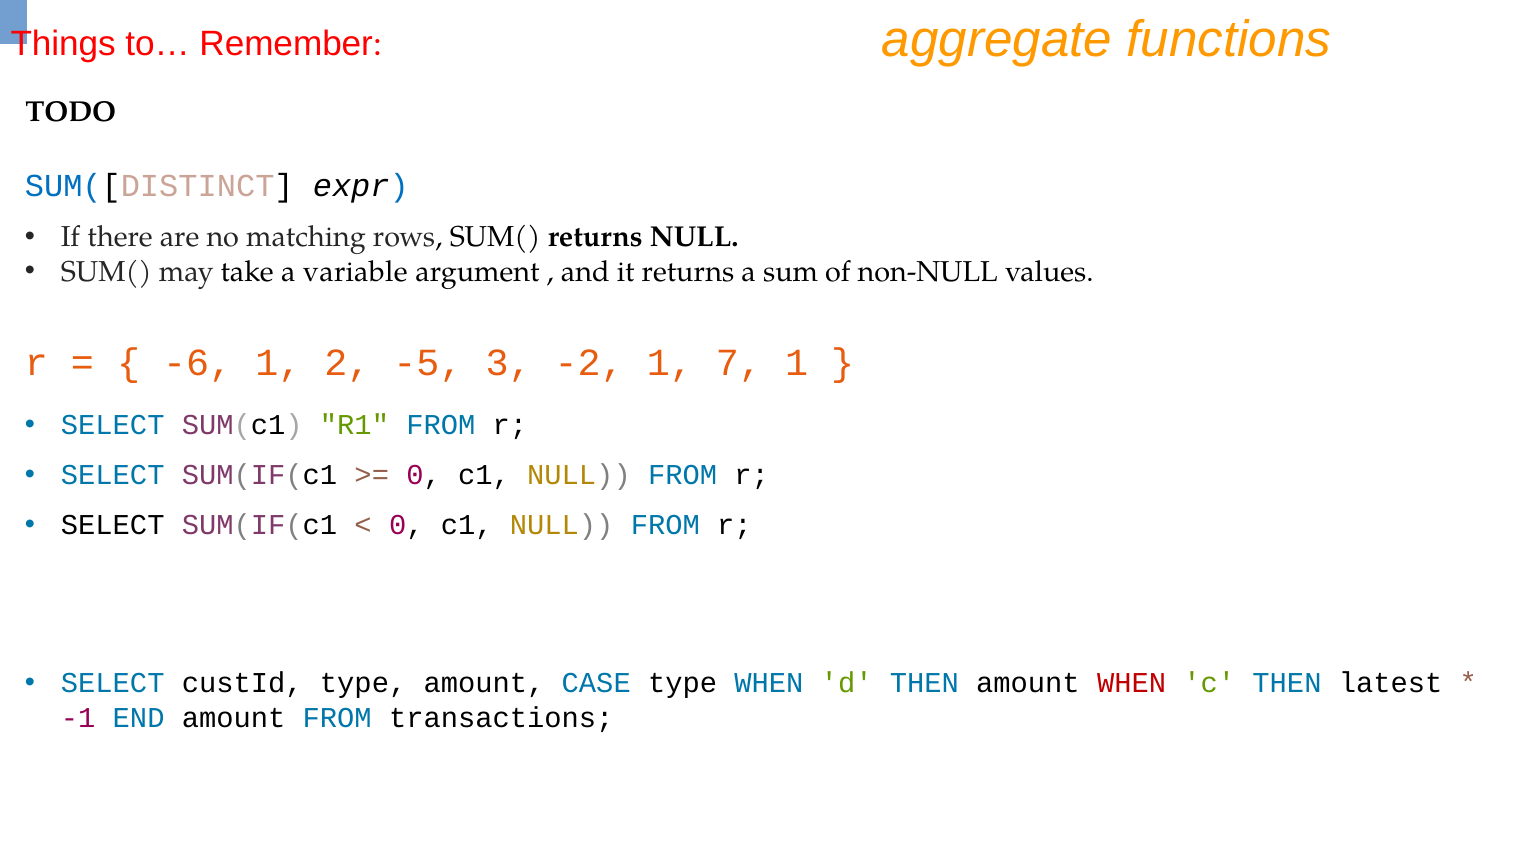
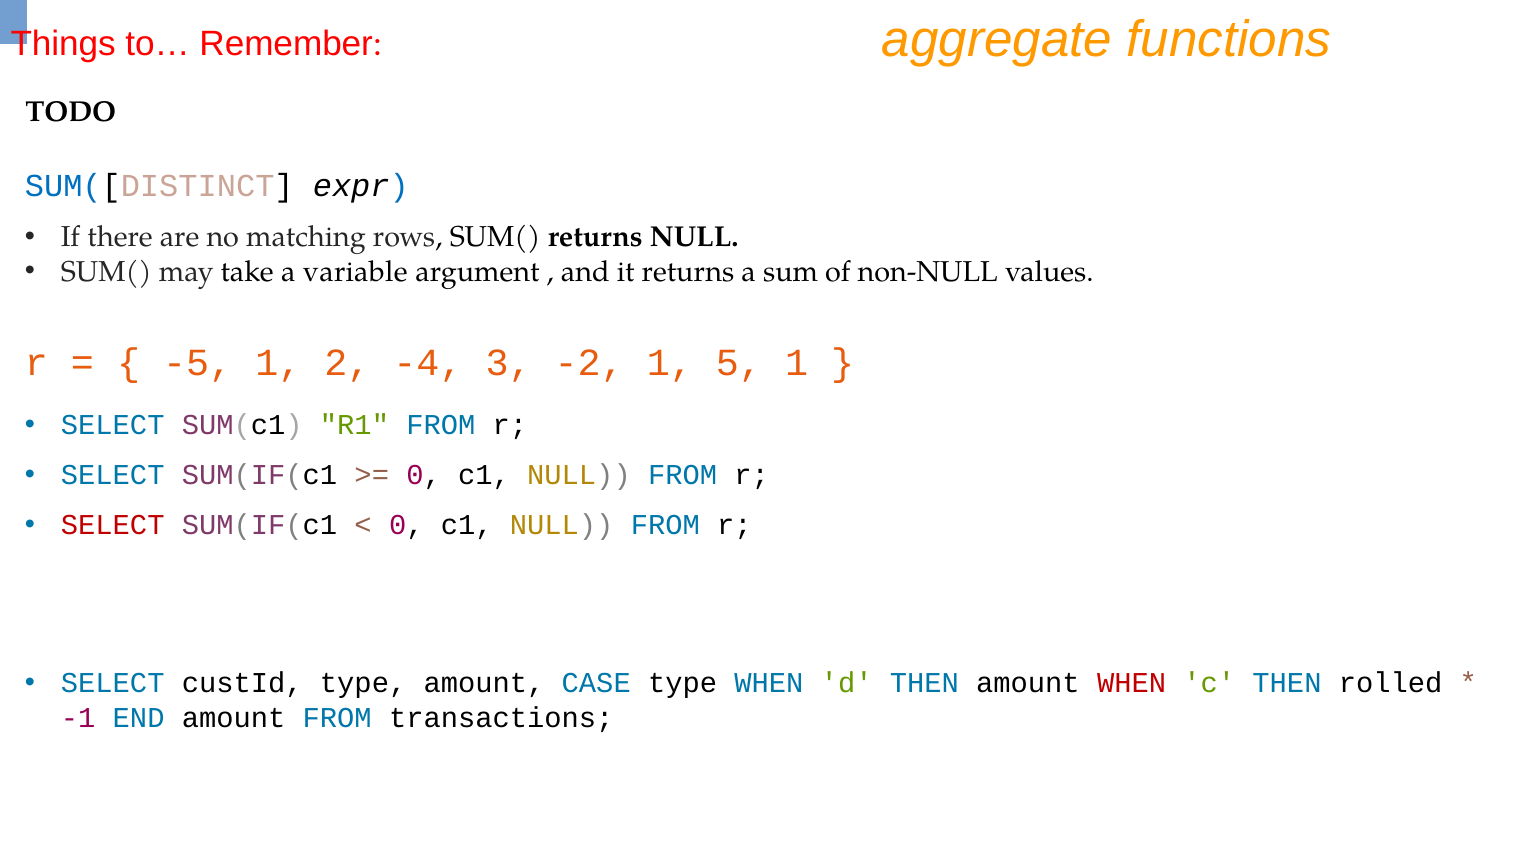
-6: -6 -> -5
-5: -5 -> -4
7: 7 -> 5
SELECT at (113, 525) colour: black -> red
latest: latest -> rolled
